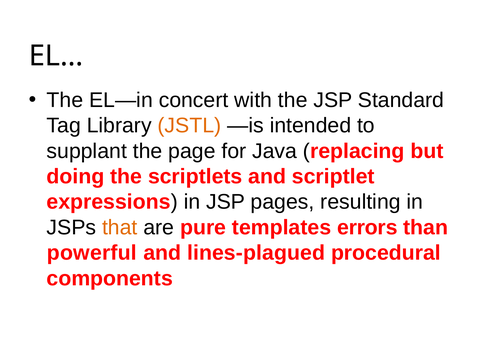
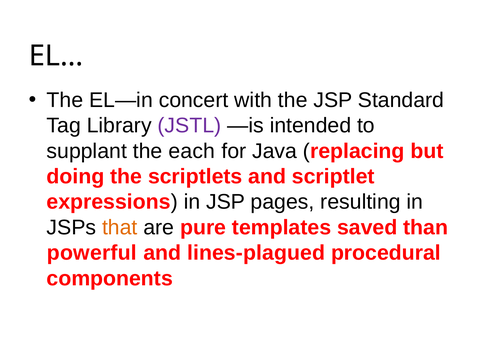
JSTL colour: orange -> purple
page: page -> each
errors: errors -> saved
